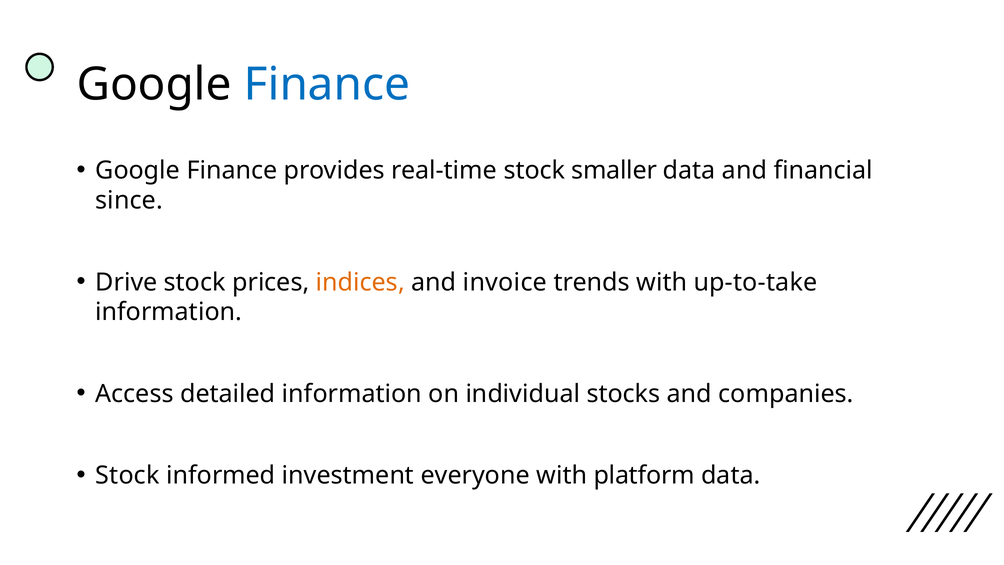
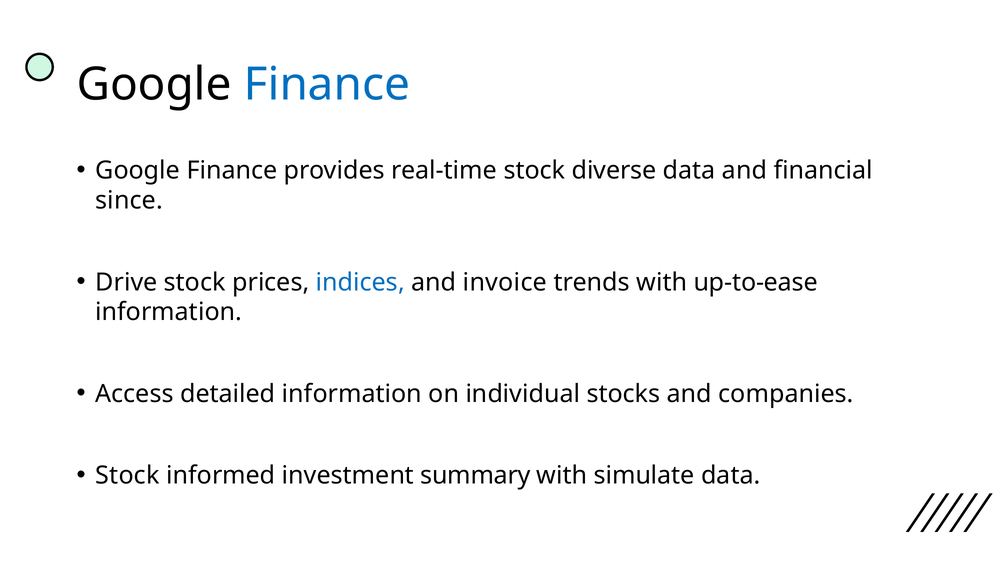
smaller: smaller -> diverse
indices colour: orange -> blue
up-to-take: up-to-take -> up-to-ease
everyone: everyone -> summary
platform: platform -> simulate
